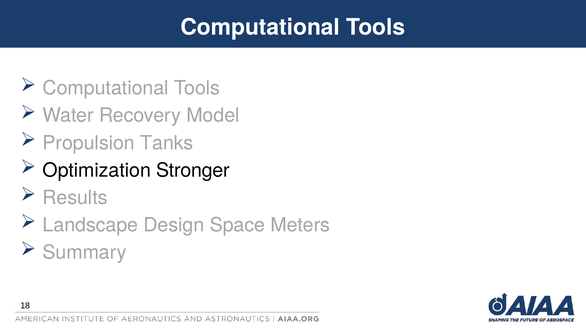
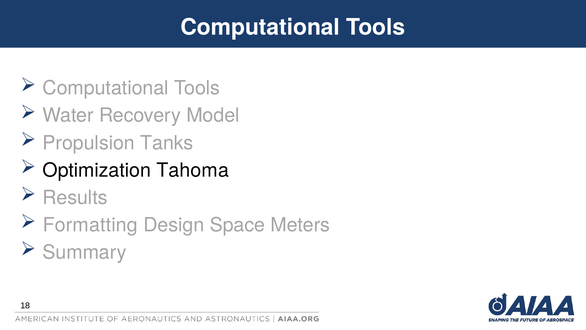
Stronger: Stronger -> Tahoma
Landscape: Landscape -> Formatting
